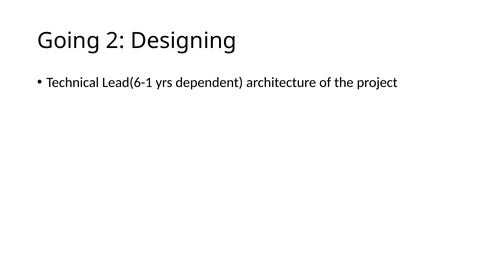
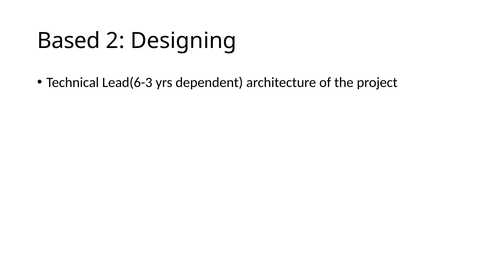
Going: Going -> Based
Lead(6-1: Lead(6-1 -> Lead(6-3
